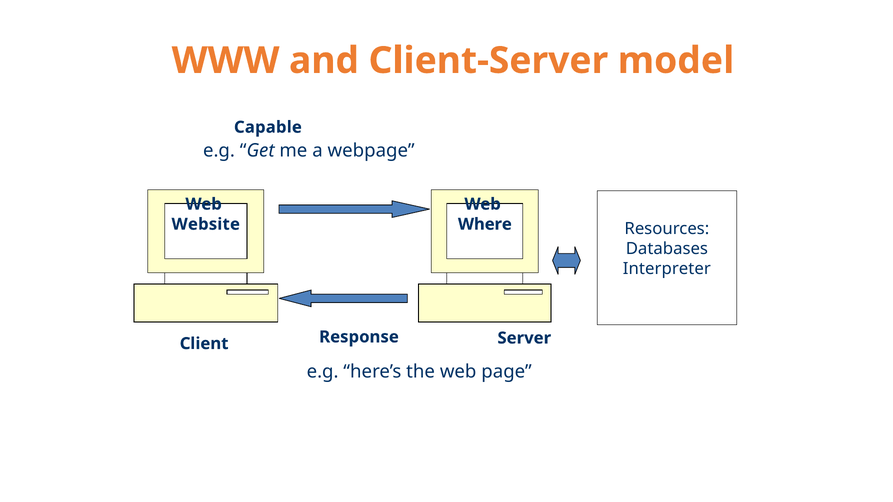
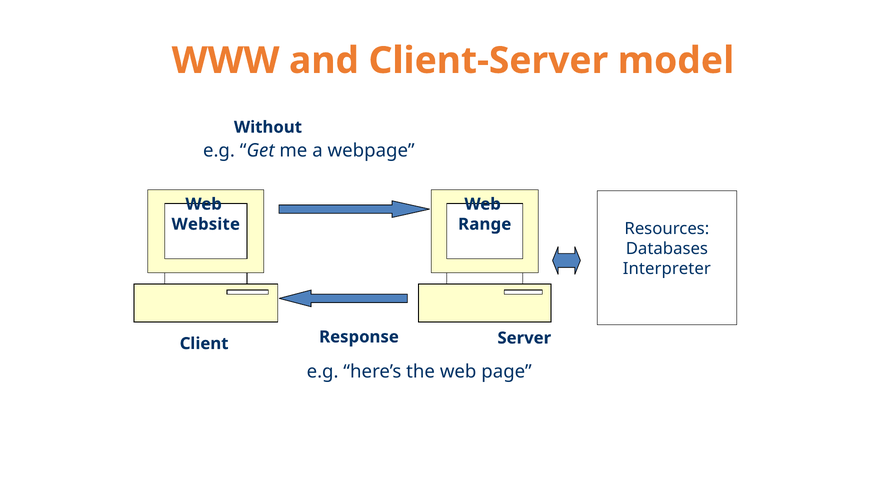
Capable: Capable -> Without
Where: Where -> Range
